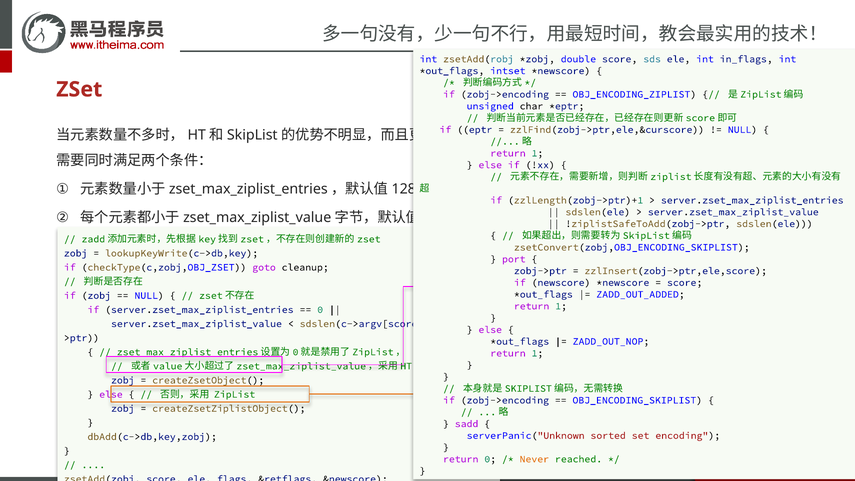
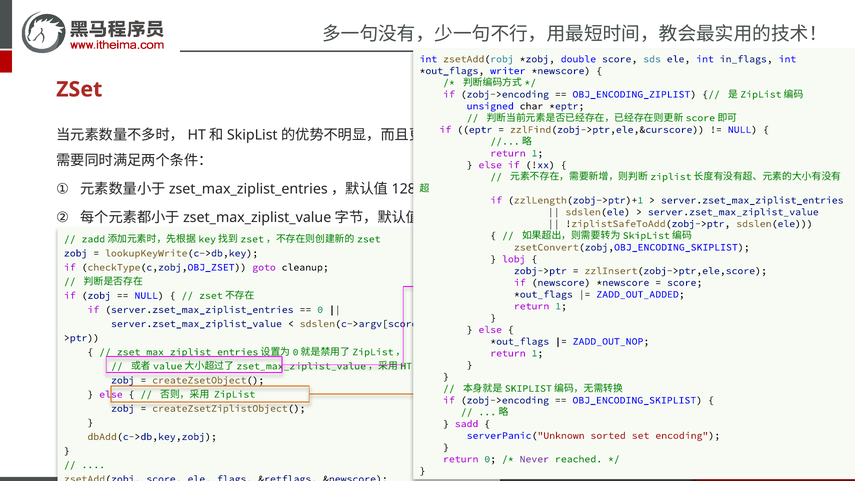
intset: intset -> writer
port: port -> lobj
Never colour: orange -> purple
